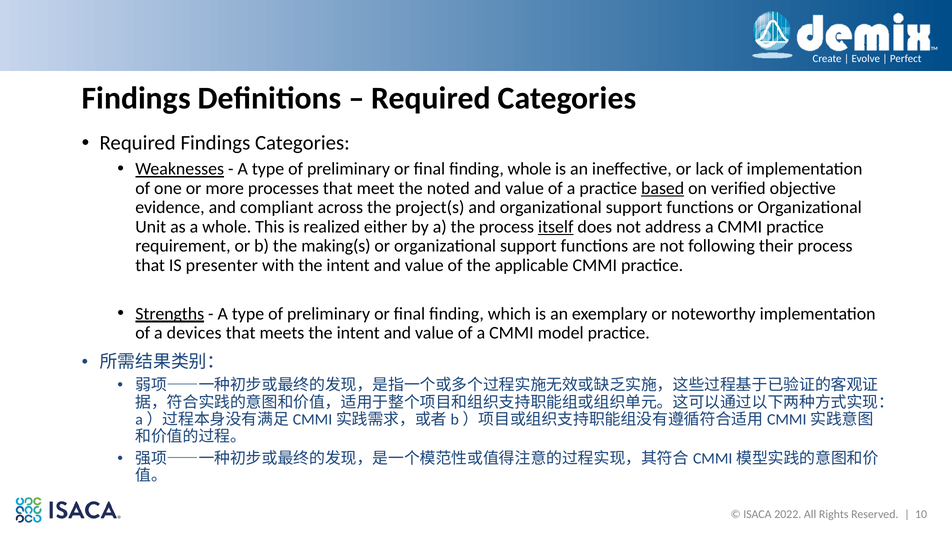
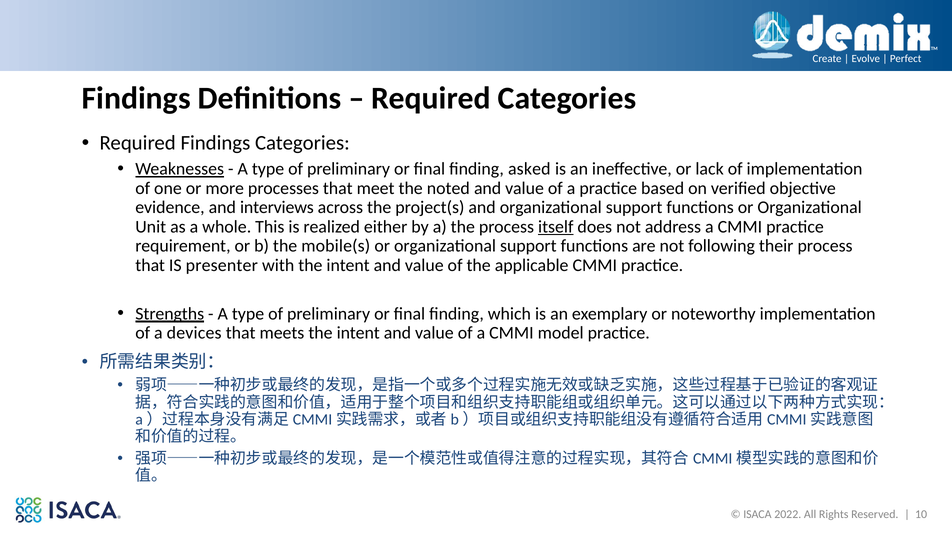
finding whole: whole -> asked
based underline: present -> none
compliant: compliant -> interviews
making(s: making(s -> mobile(s
